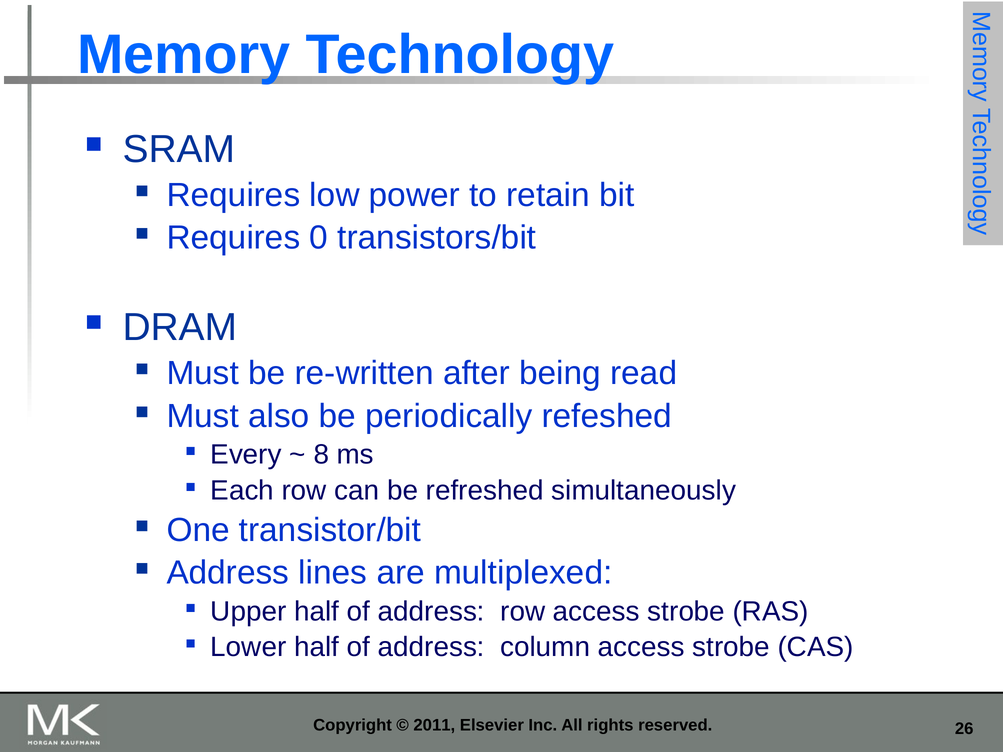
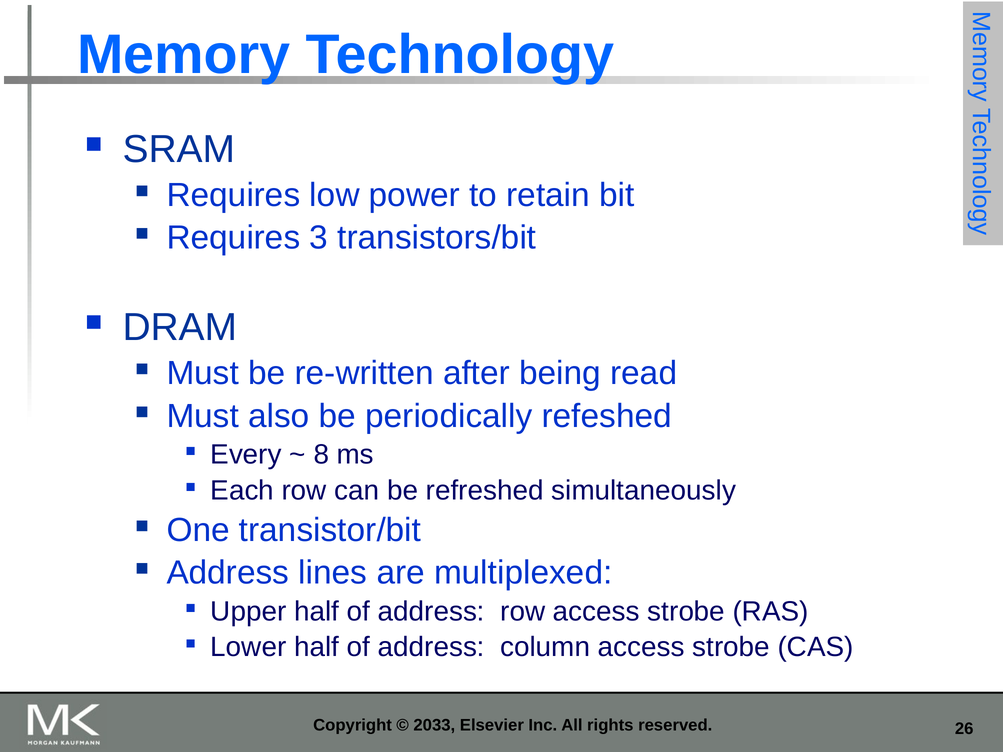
0: 0 -> 3
2011: 2011 -> 2033
